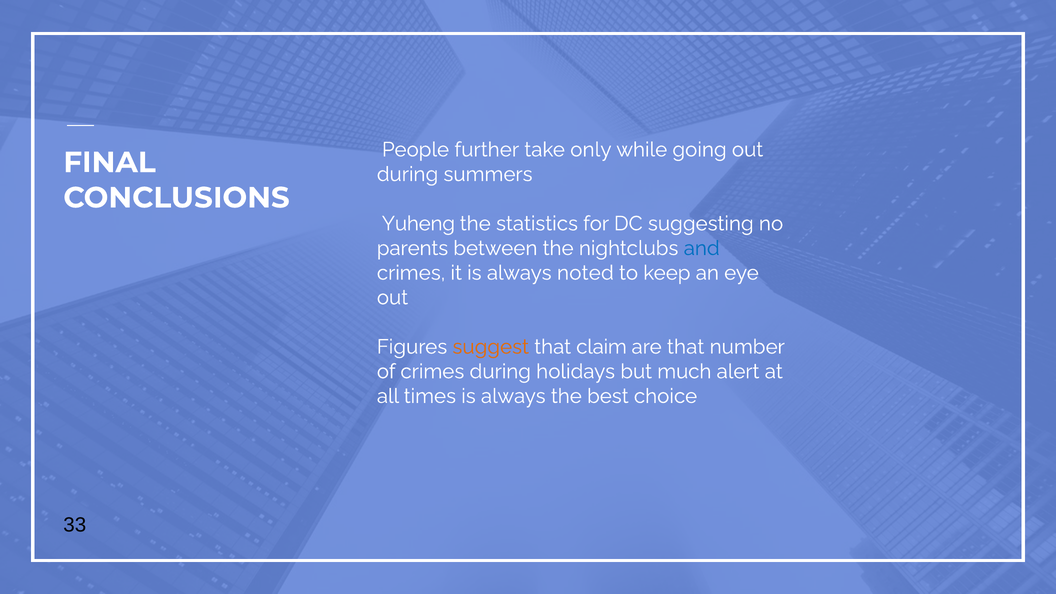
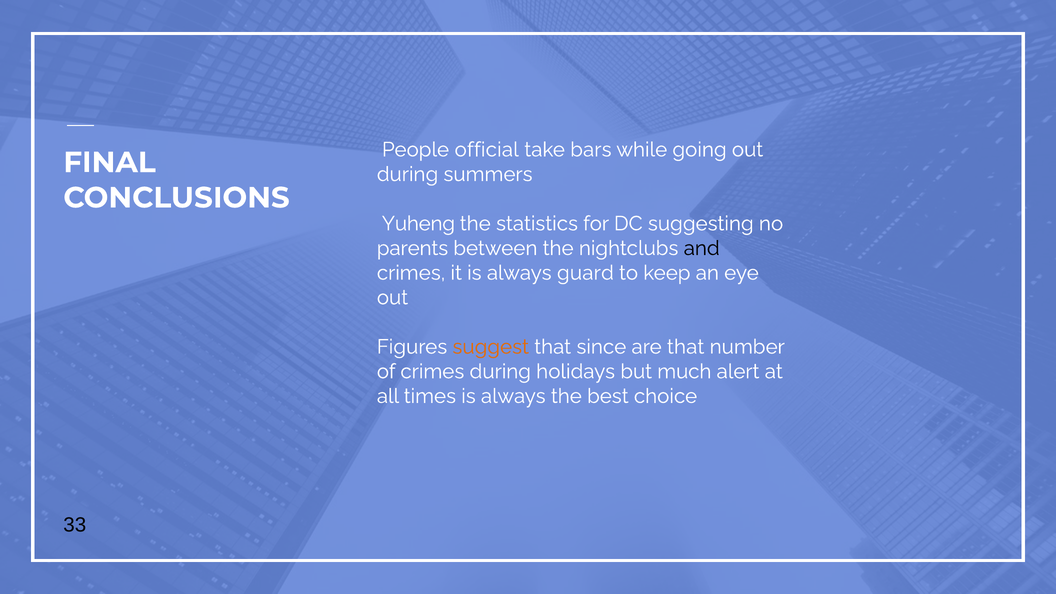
further: further -> official
only: only -> bars
and colour: blue -> black
noted: noted -> guard
claim: claim -> since
